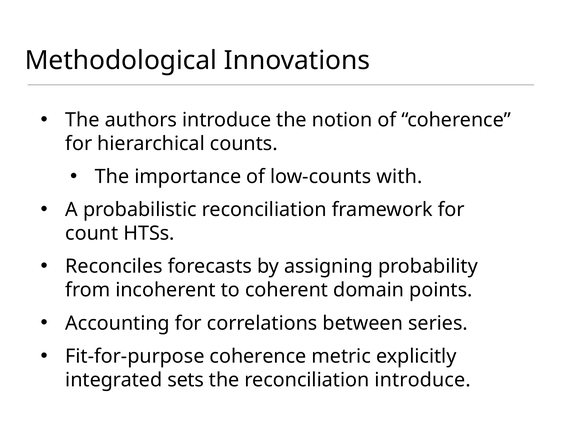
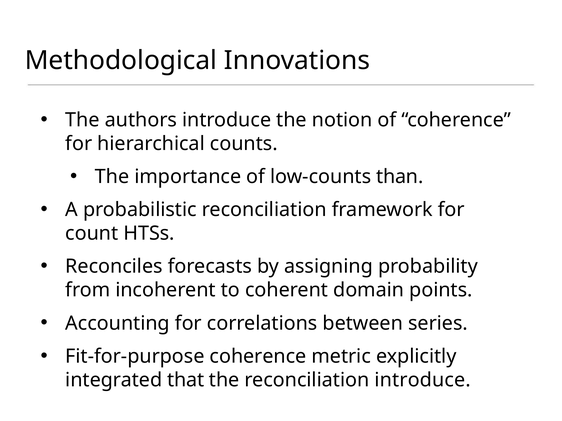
with: with -> than
sets: sets -> that
